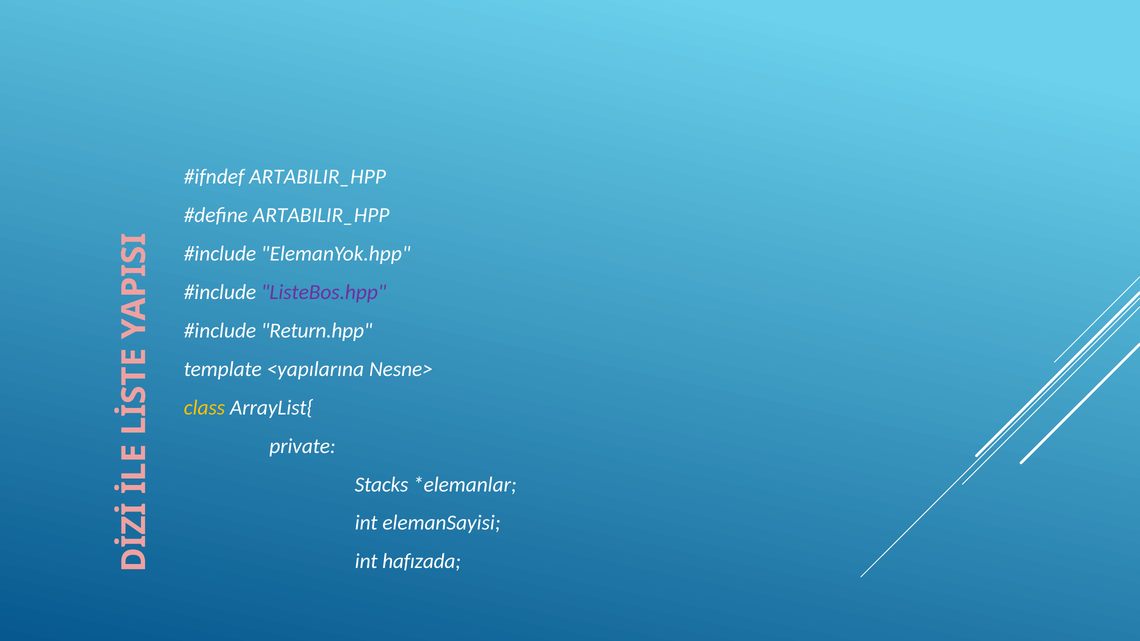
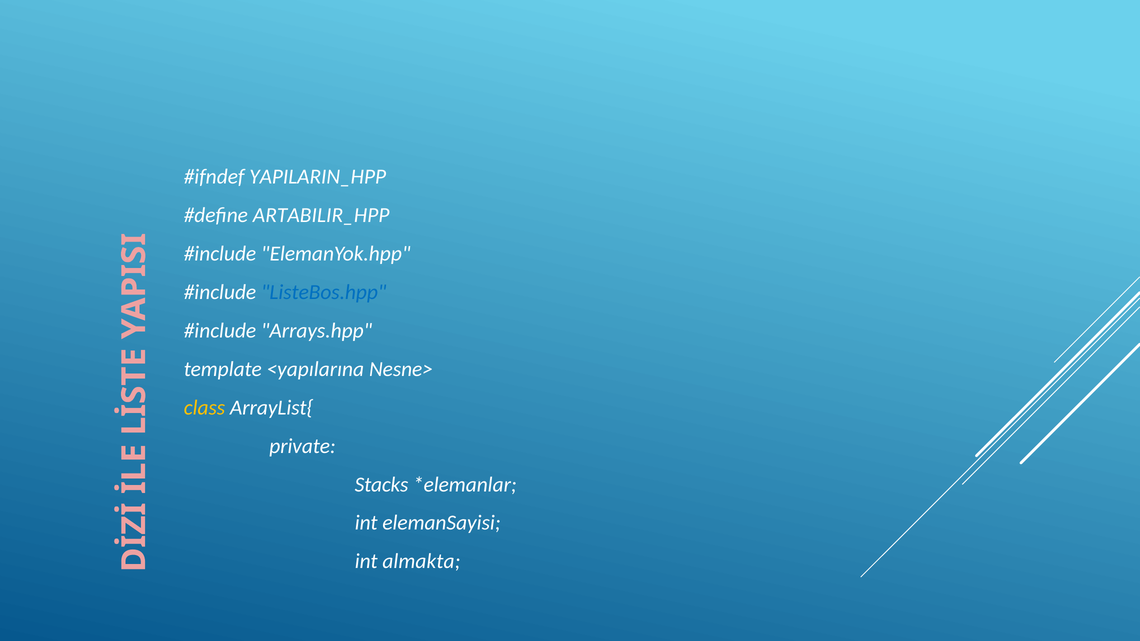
ARTABILIR_HPP at (318, 177): ARTABILIR_HPP -> YAPILARIN_HPP
ListeBos.hpp colour: purple -> blue
Return.hpp: Return.hpp -> Arrays.hpp
hafızada: hafızada -> almakta
